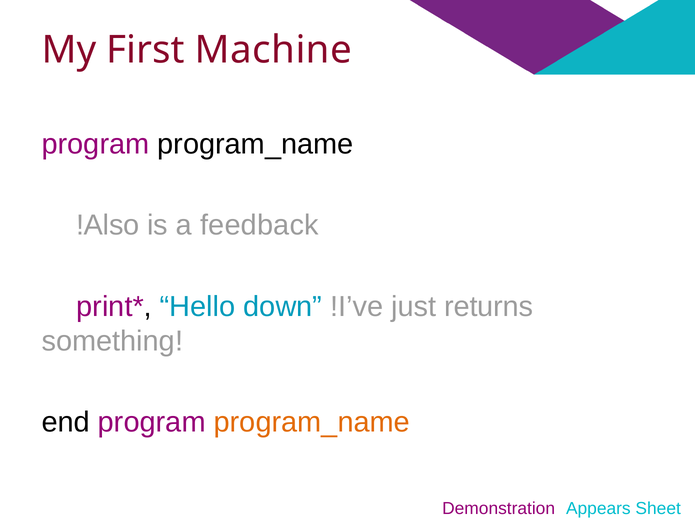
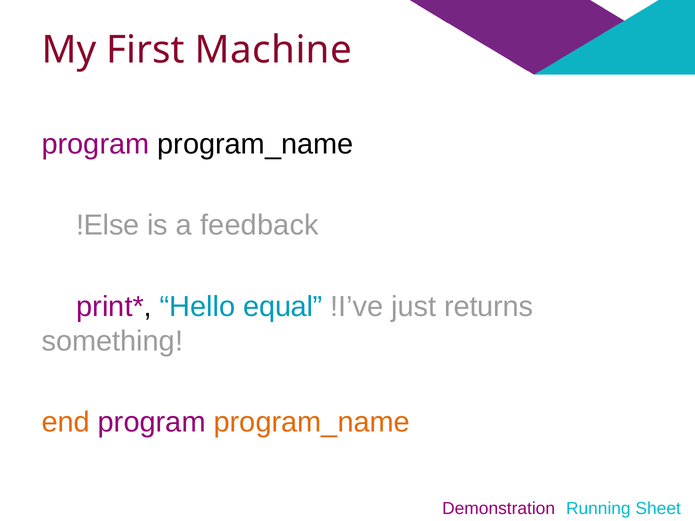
!Also: !Also -> !Else
down: down -> equal
end colour: black -> orange
Appears: Appears -> Running
